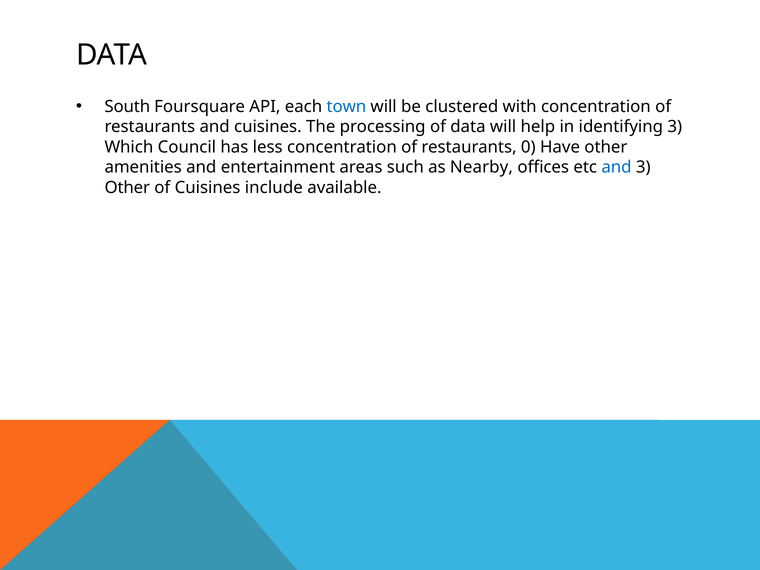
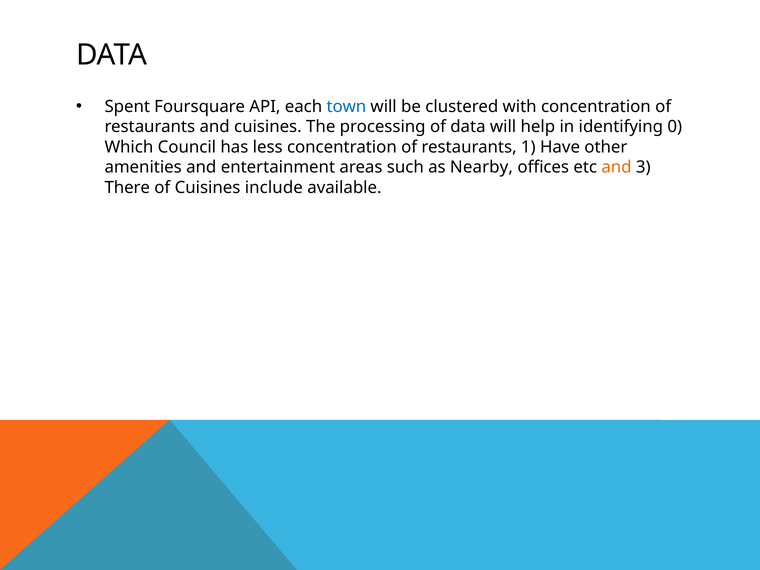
South: South -> Spent
identifying 3: 3 -> 0
0: 0 -> 1
and at (617, 167) colour: blue -> orange
Other at (127, 188): Other -> There
